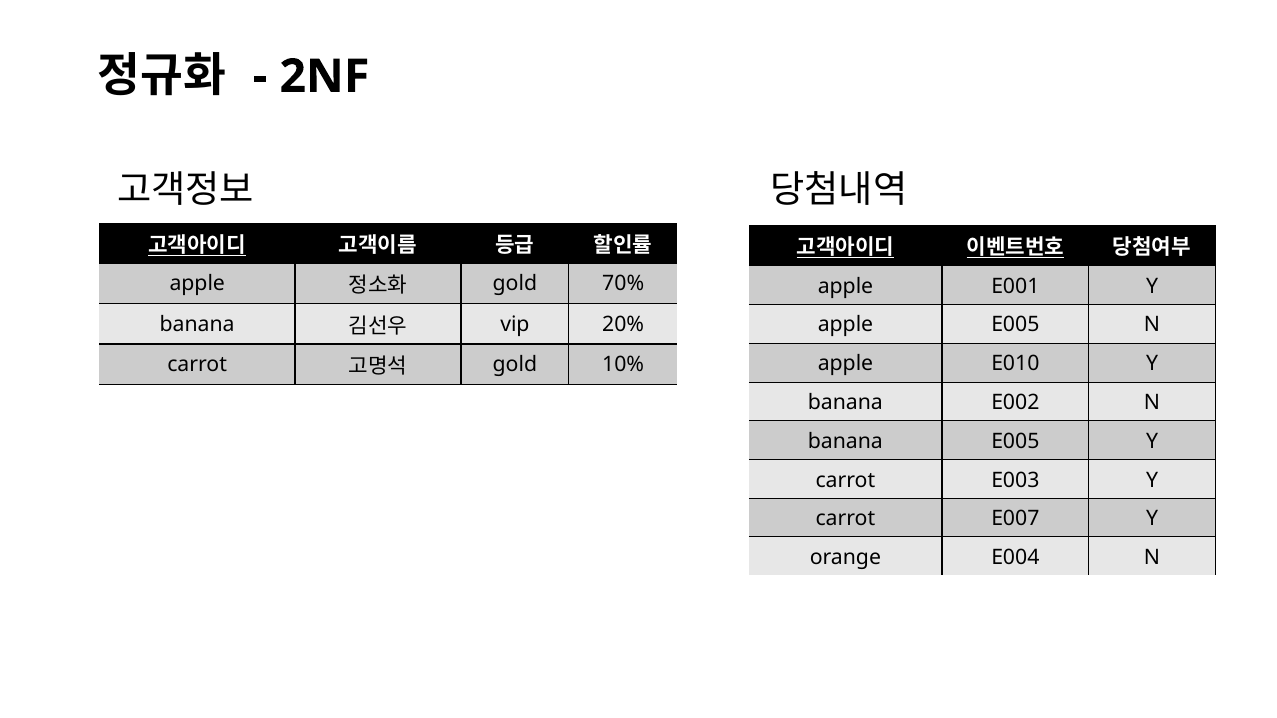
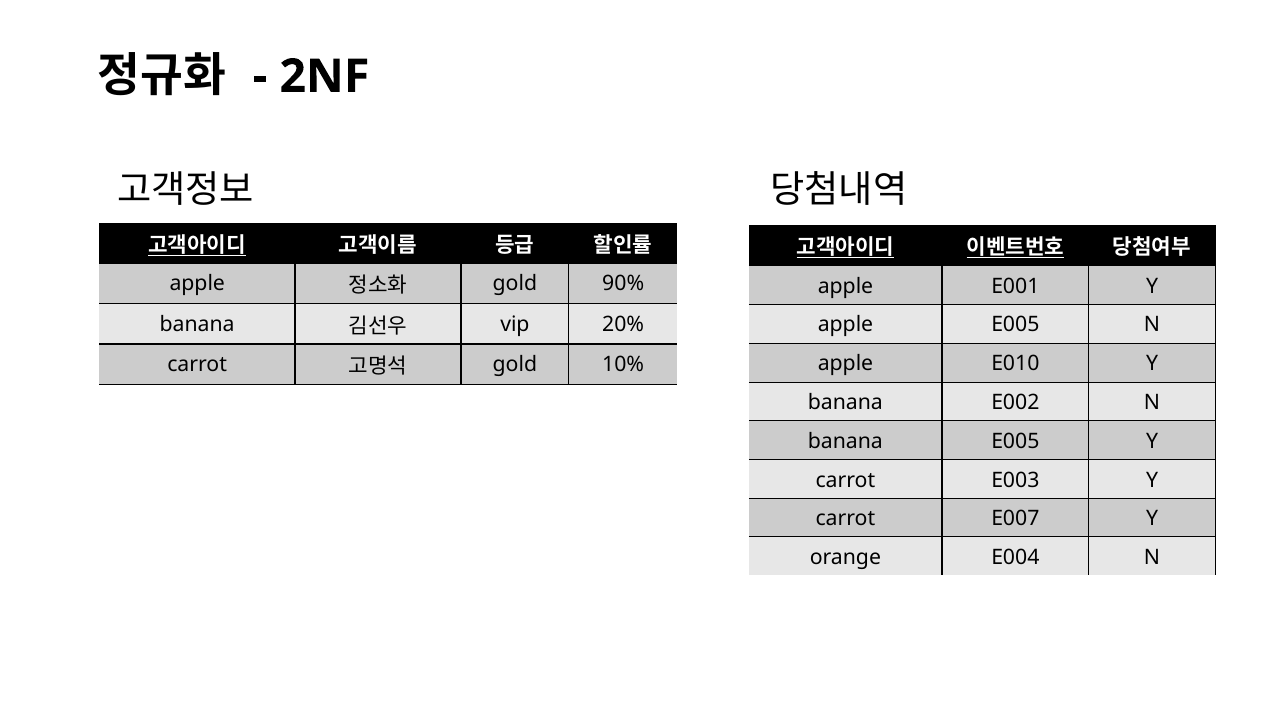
70%: 70% -> 90%
